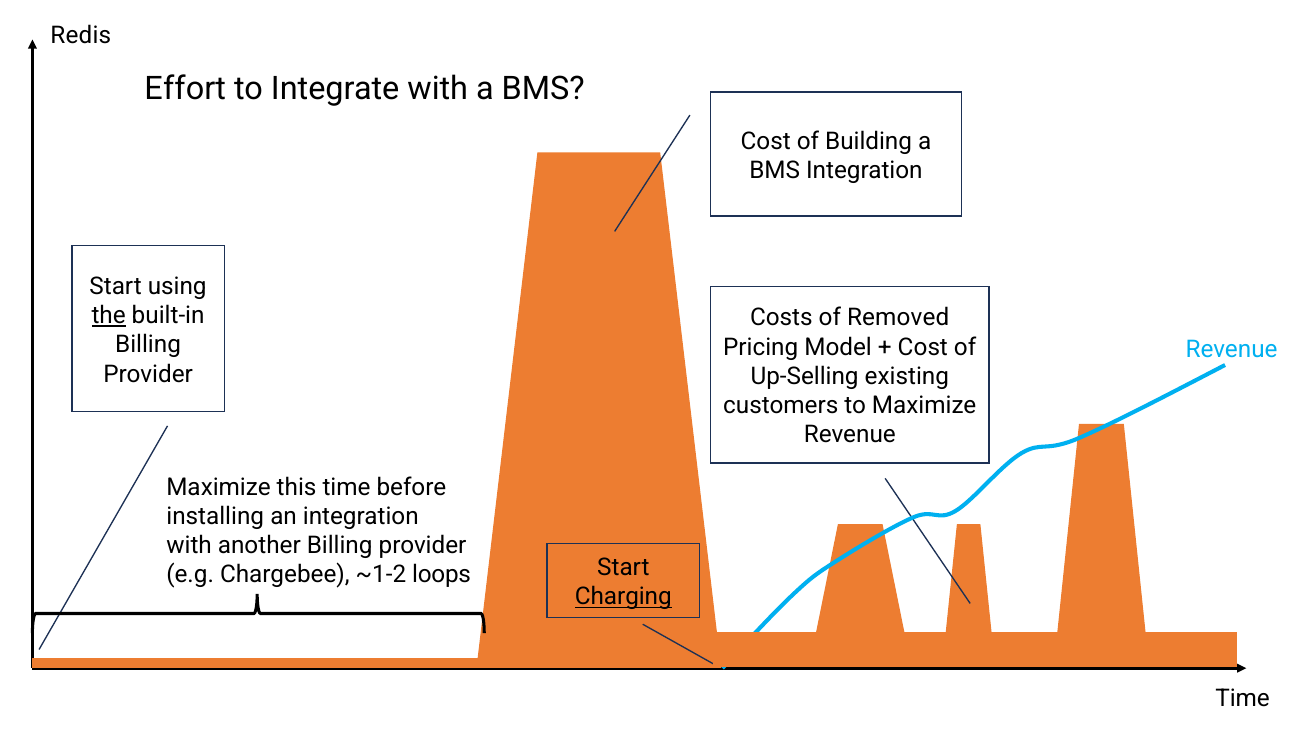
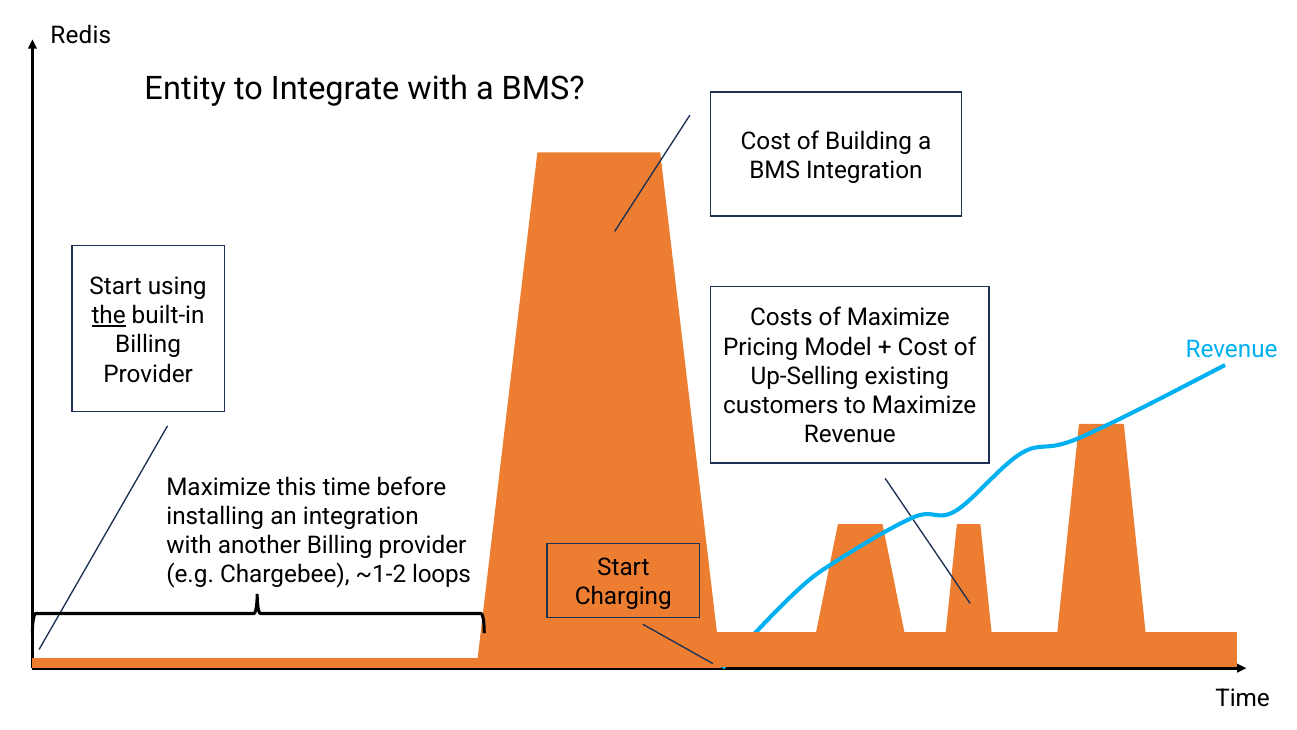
Effort: Effort -> Entity
of Removed: Removed -> Maximize
Charging underline: present -> none
